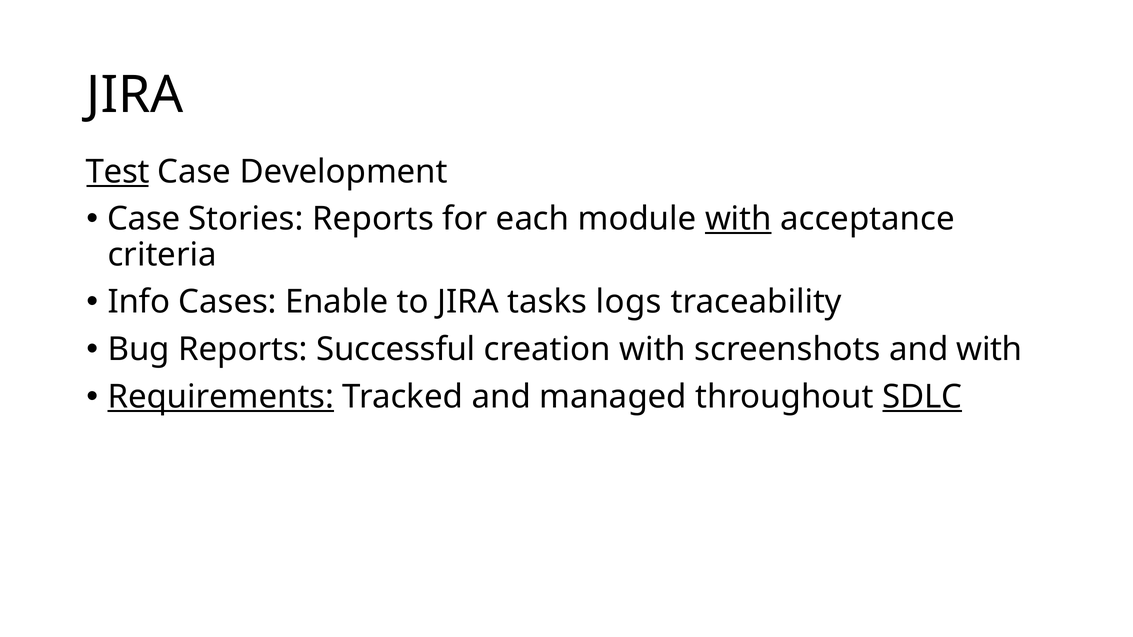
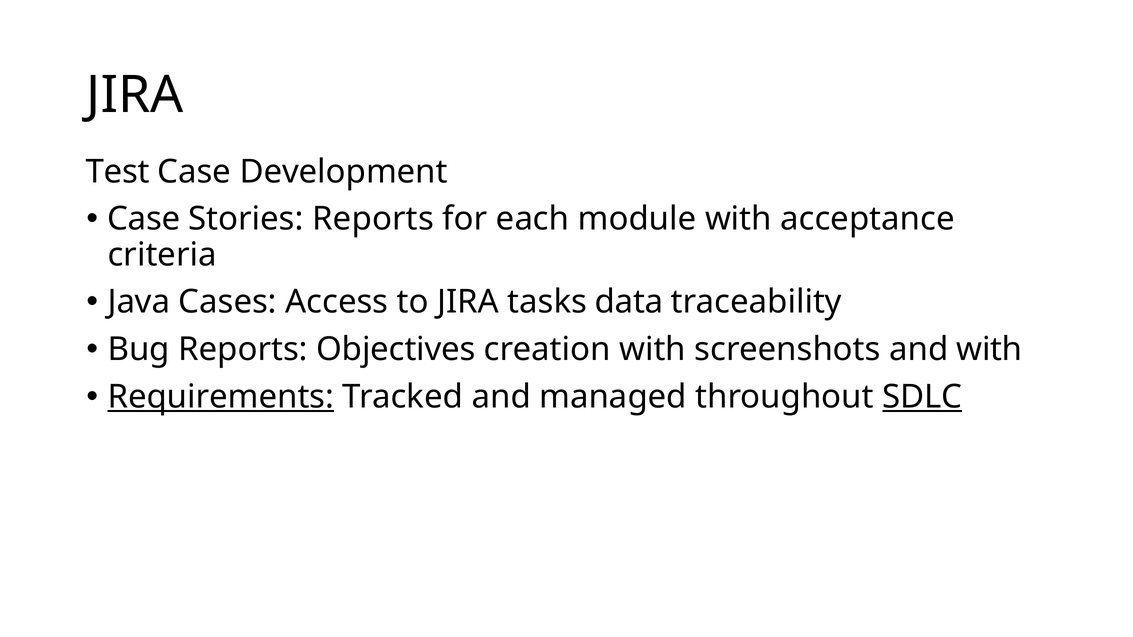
Test underline: present -> none
with at (738, 219) underline: present -> none
Info: Info -> Java
Enable: Enable -> Access
logs: logs -> data
Successful: Successful -> Objectives
